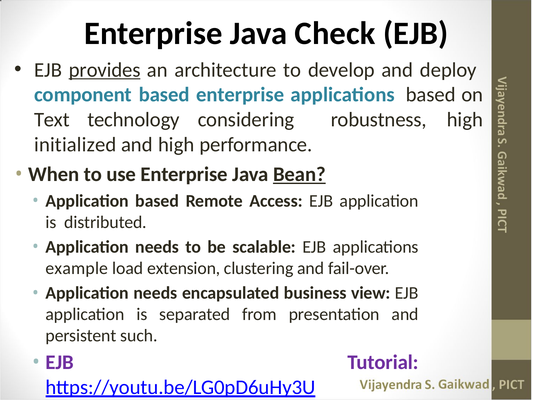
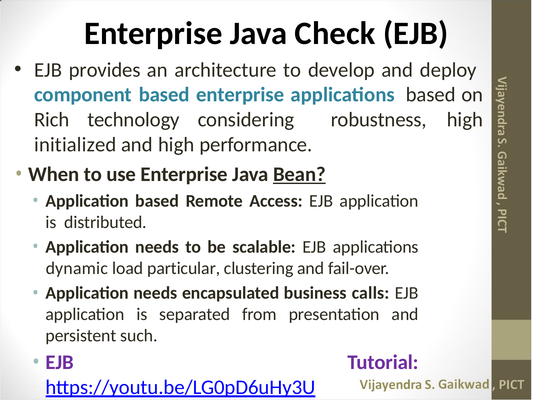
provides underline: present -> none
Text: Text -> Rich
example: example -> dynamic
extension: extension -> particular
view: view -> calls
